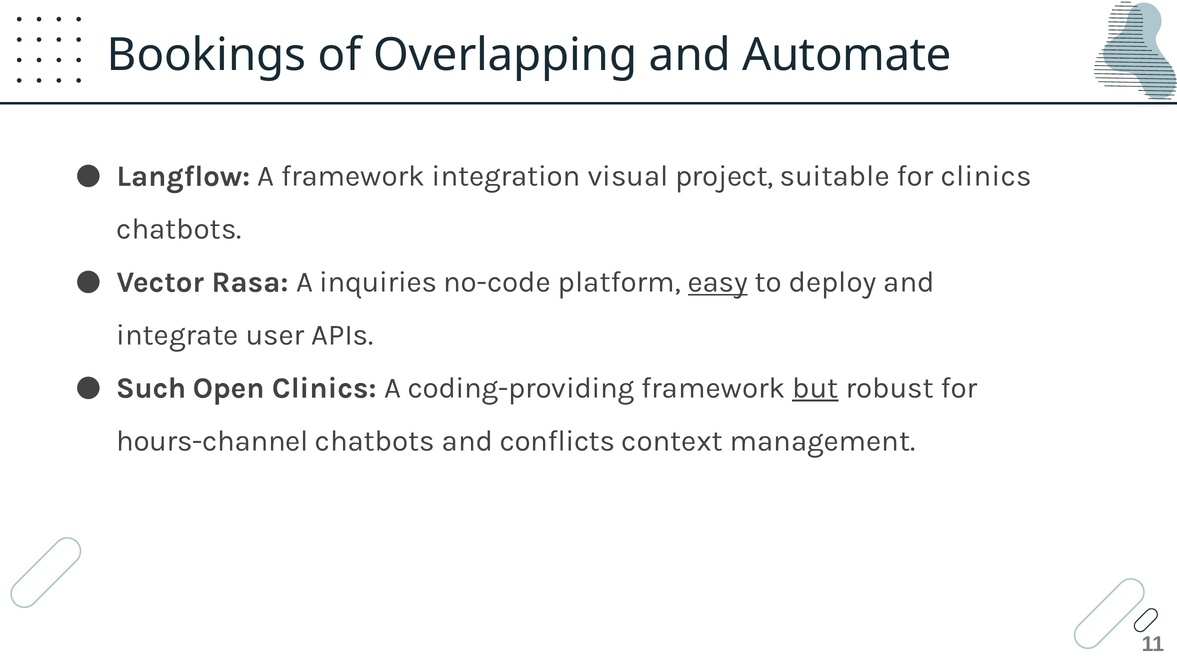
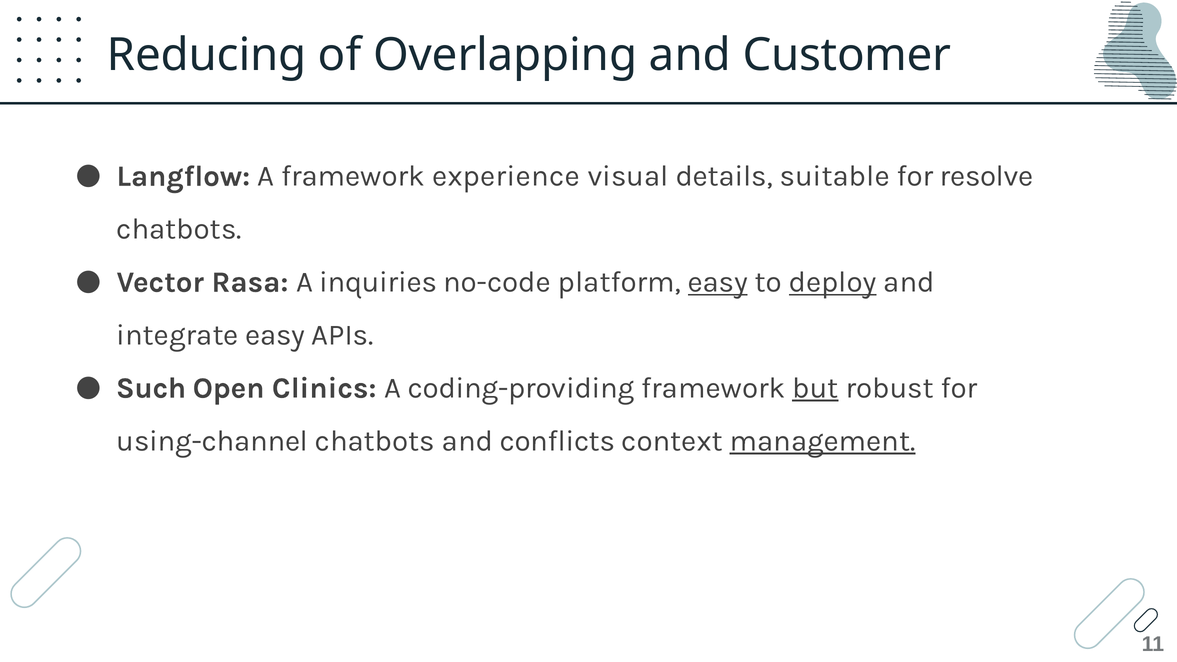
Bookings: Bookings -> Reducing
Automate: Automate -> Customer
integration: integration -> experience
project: project -> details
for clinics: clinics -> resolve
deploy underline: none -> present
integrate user: user -> easy
hours-channel: hours-channel -> using-channel
management underline: none -> present
